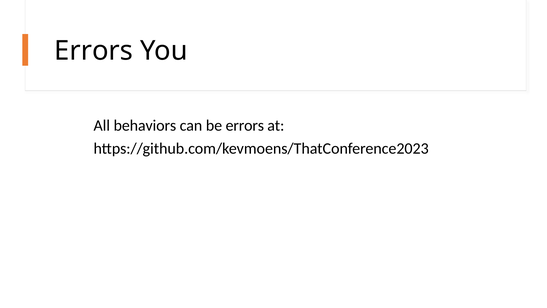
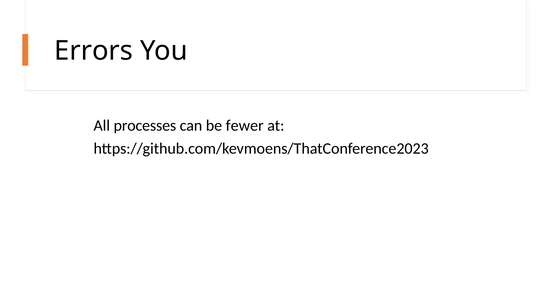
behaviors: behaviors -> processes
be errors: errors -> fewer
